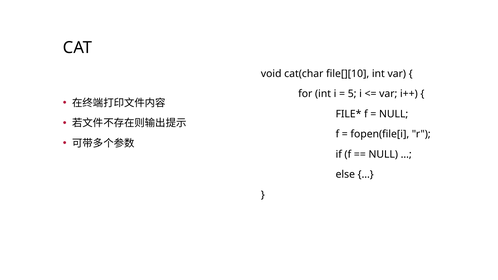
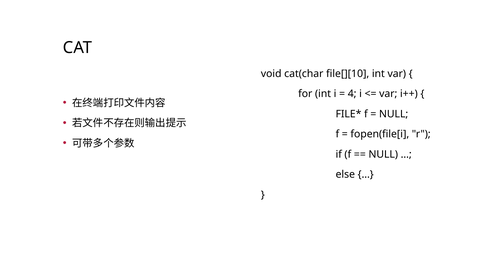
5: 5 -> 4
